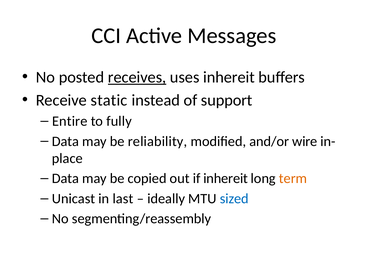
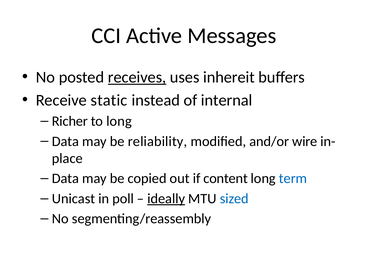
support: support -> internal
Entire: Entire -> Richer
to fully: fully -> long
if inhereit: inhereit -> content
term colour: orange -> blue
last: last -> poll
ideally underline: none -> present
